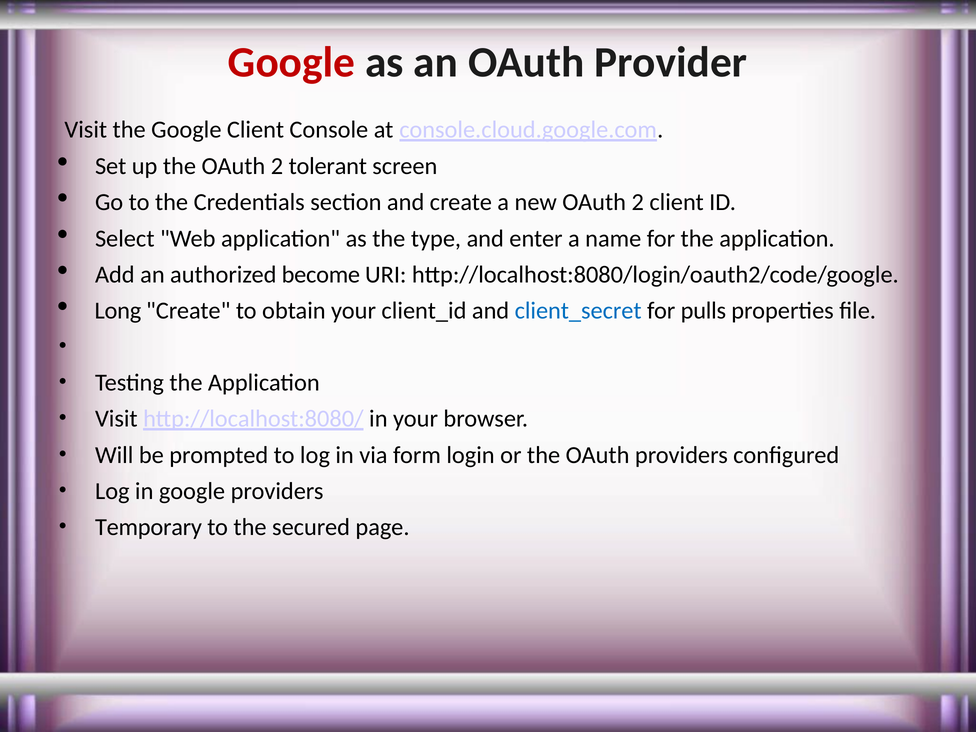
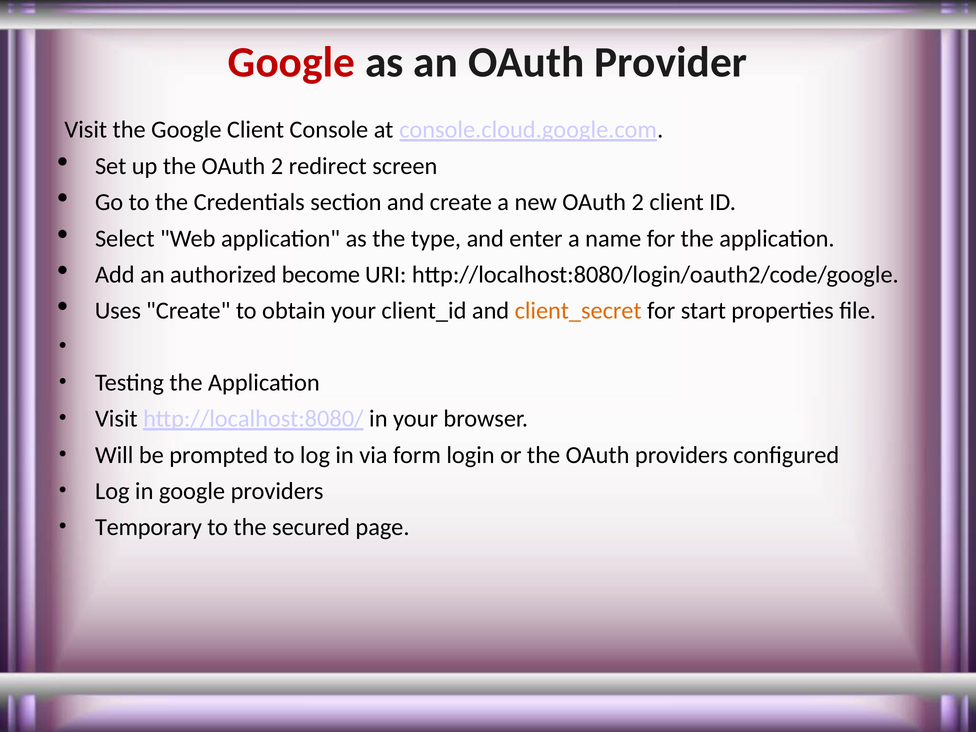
tolerant: tolerant -> redirect
Long: Long -> Uses
client_secret colour: blue -> orange
pulls: pulls -> start
